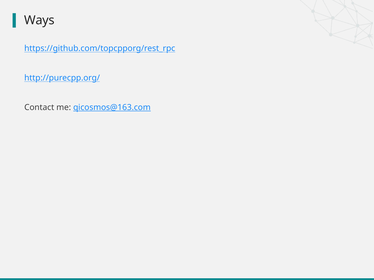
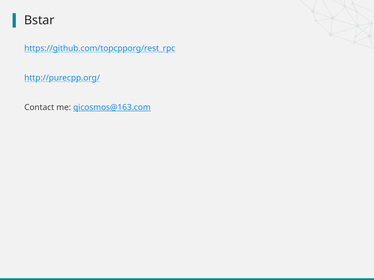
Ways: Ways -> Bstar
